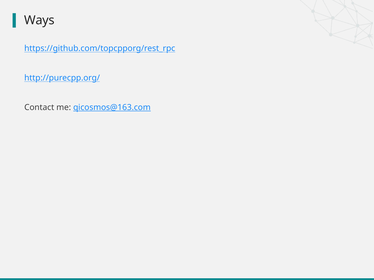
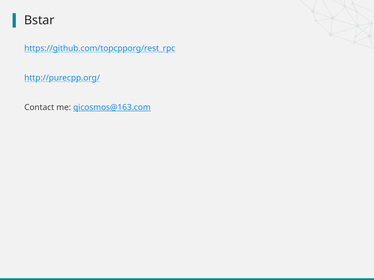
Ways: Ways -> Bstar
